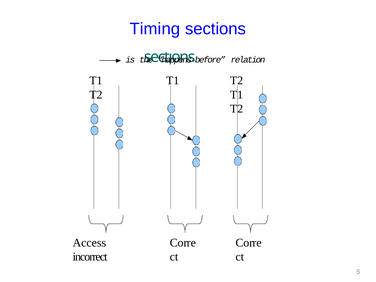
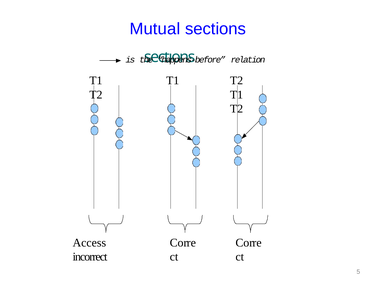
Timing: Timing -> Mutual
